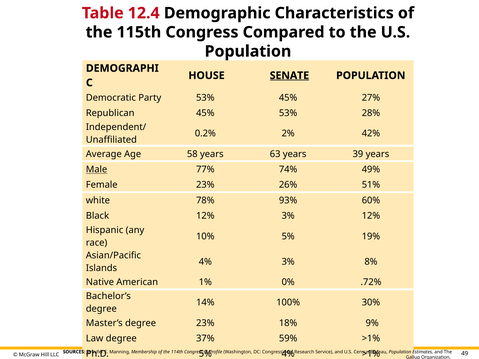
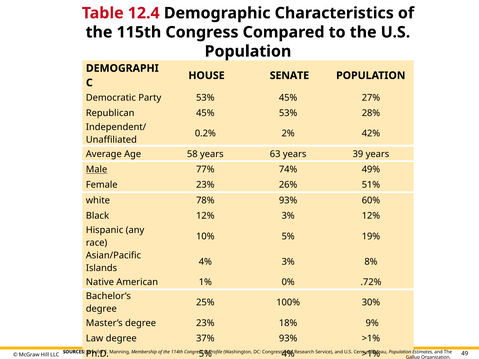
SENATE at (289, 76) underline: present -> none
14%: 14% -> 25%
37% 59%: 59% -> 93%
